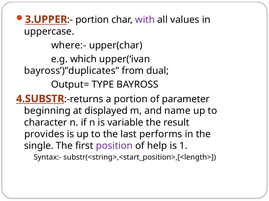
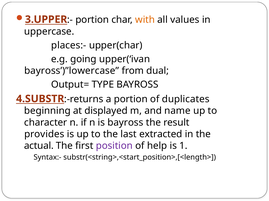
with colour: purple -> orange
where:-: where:- -> places:-
which: which -> going
bayross’)”duplicates: bayross’)”duplicates -> bayross’)”lowercase
parameter: parameter -> duplicates
is variable: variable -> bayross
performs: performs -> extracted
single: single -> actual
